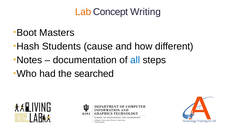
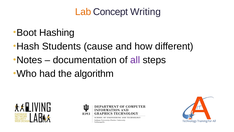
Masters: Masters -> Hashing
all colour: blue -> purple
searched: searched -> algorithm
